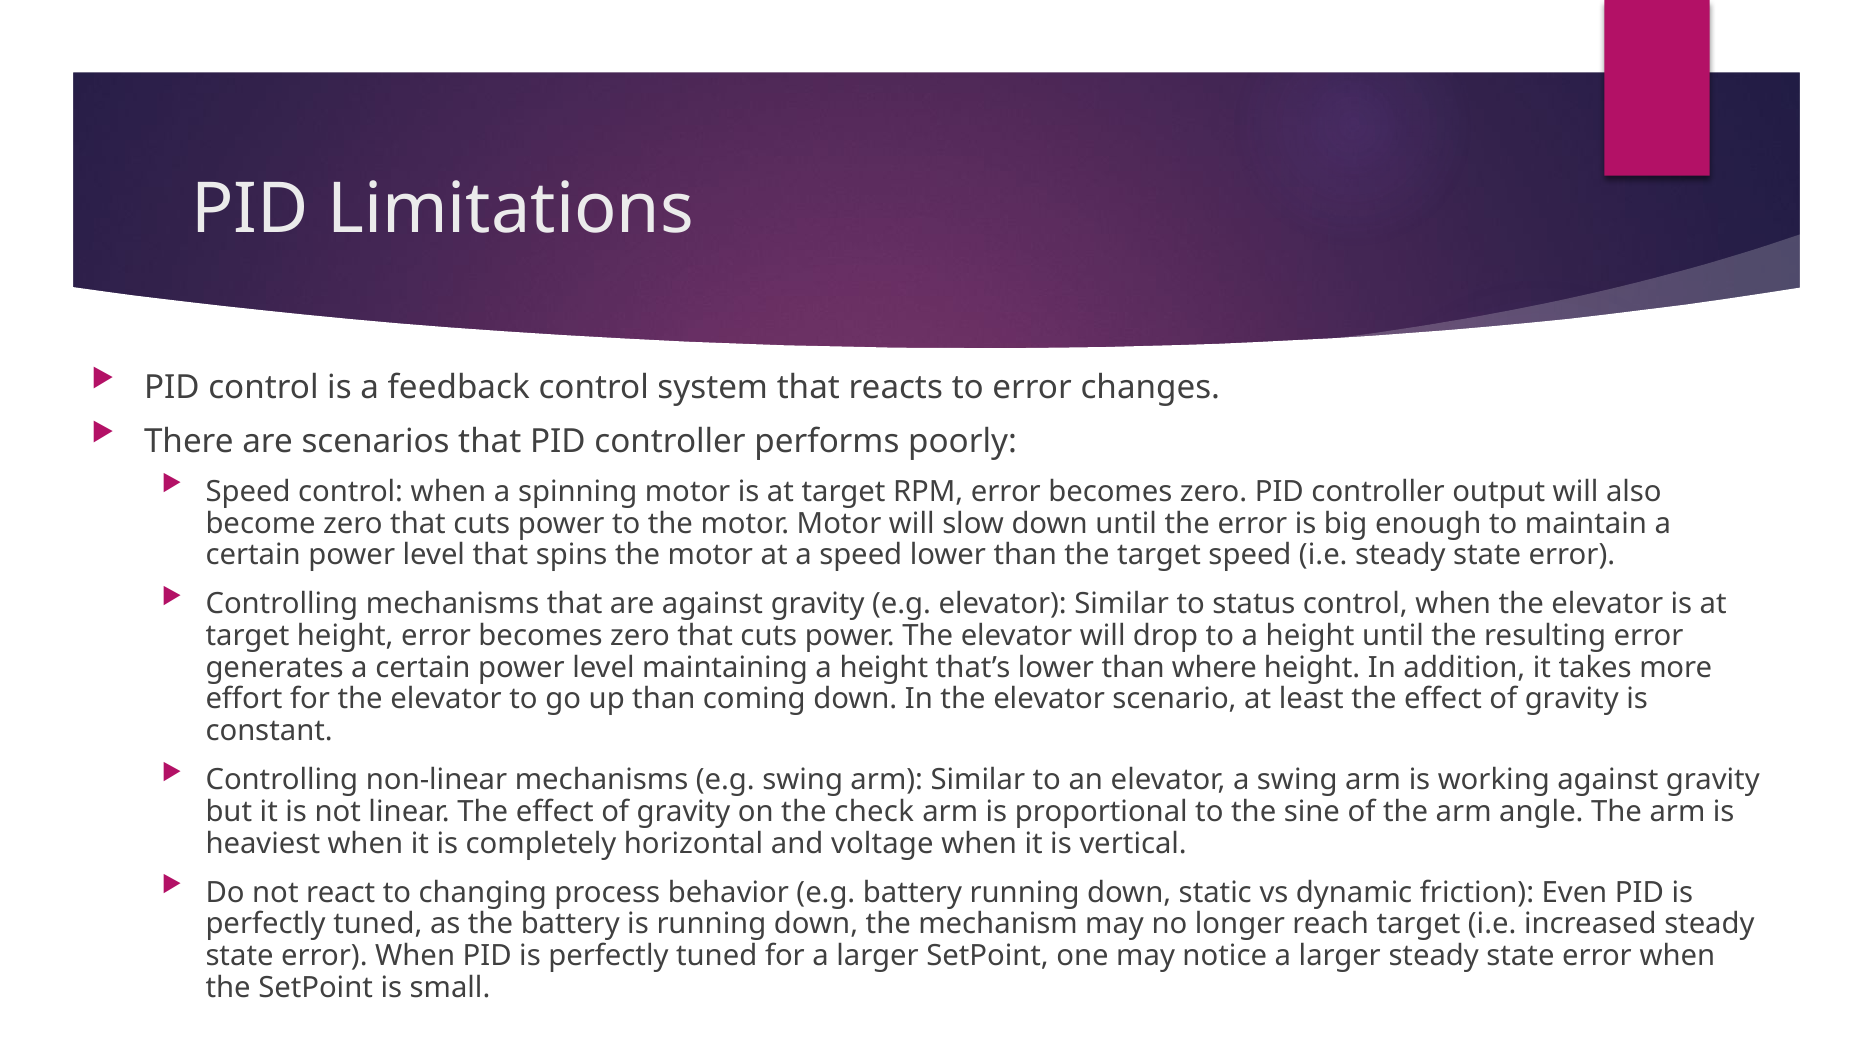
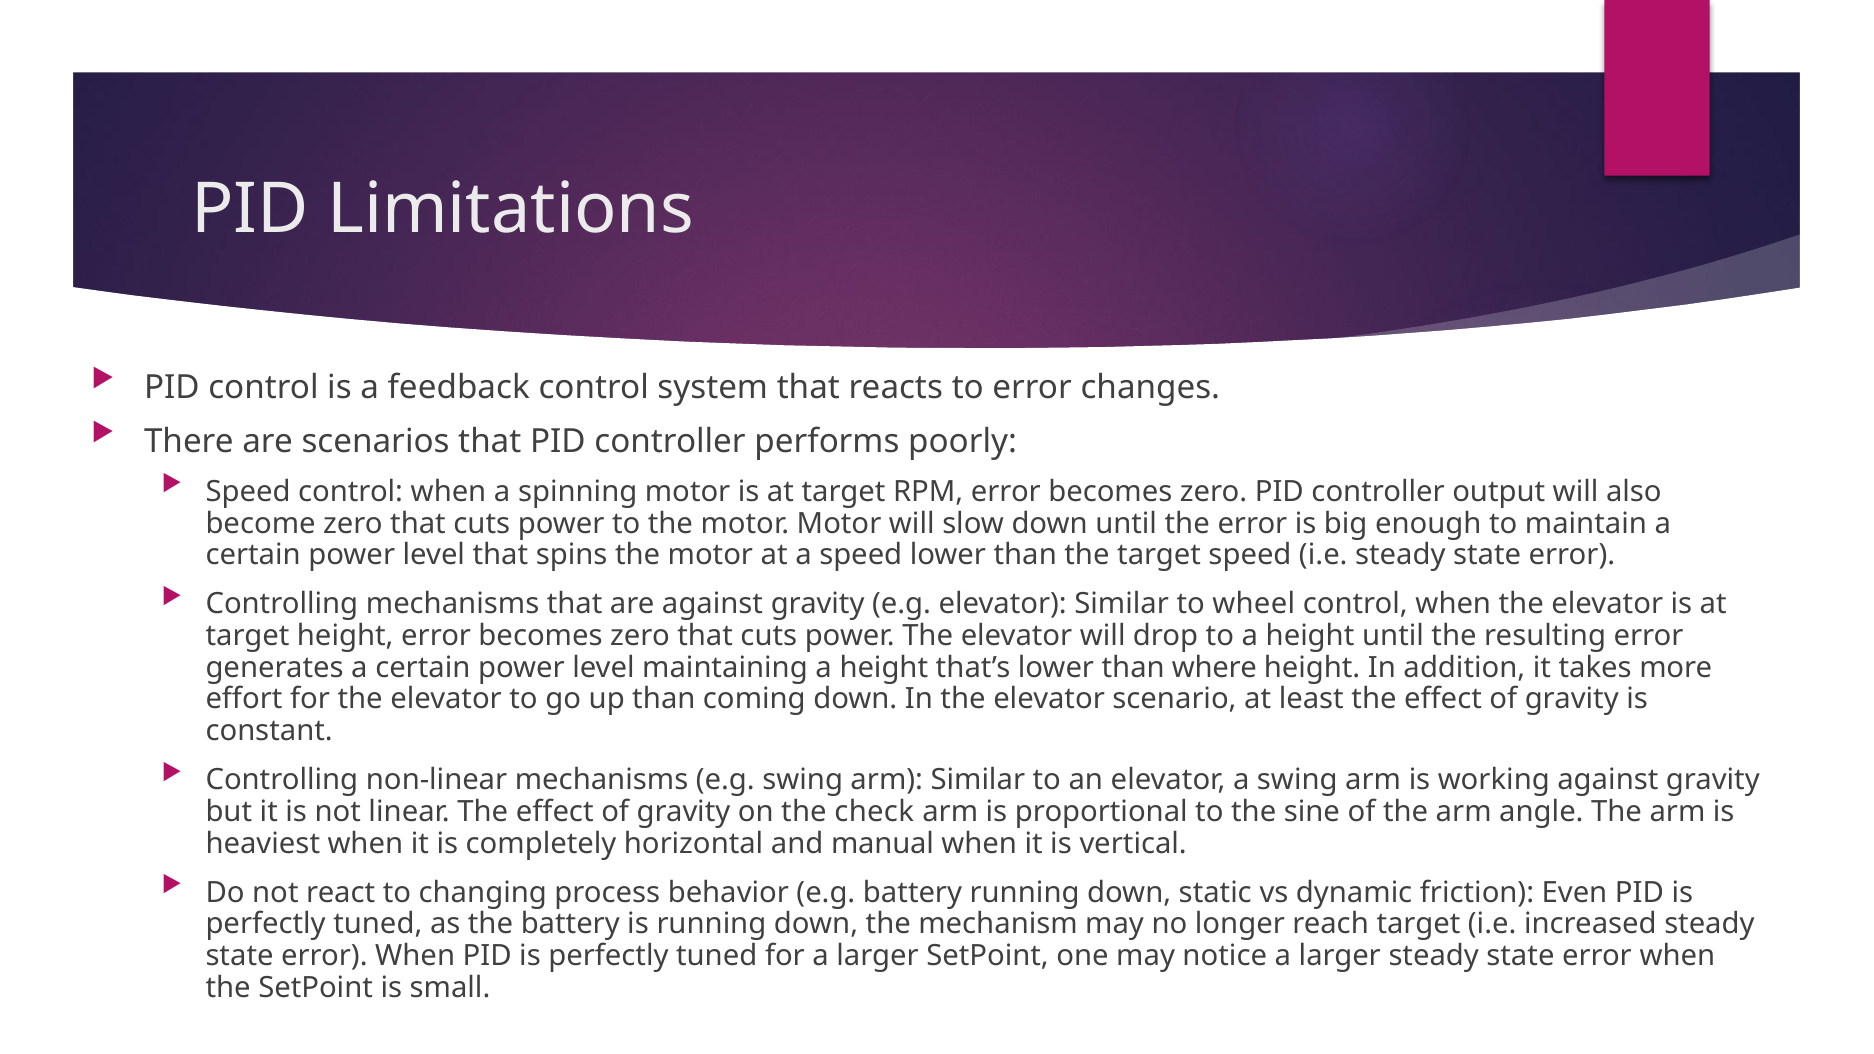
status: status -> wheel
voltage: voltage -> manual
